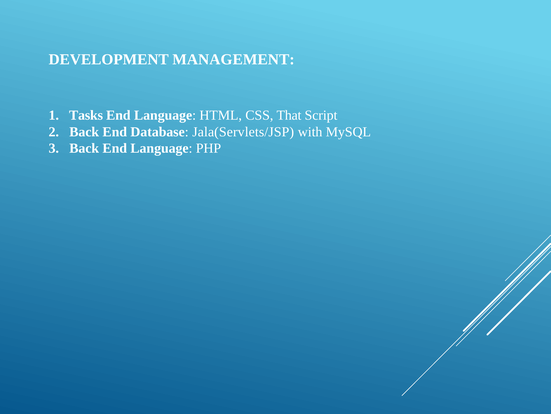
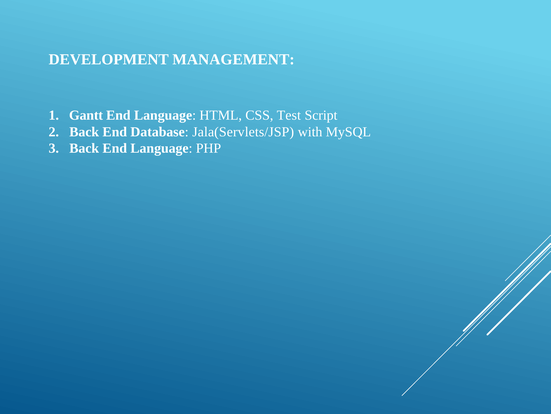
Tasks: Tasks -> Gantt
That: That -> Test
